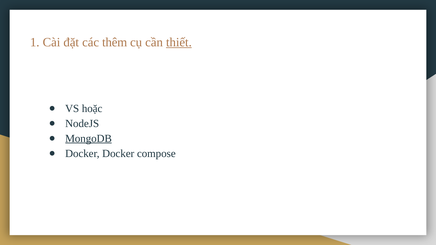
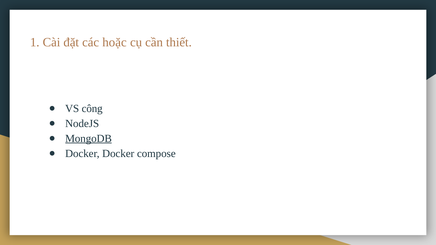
thêm: thêm -> hoặc
thiết underline: present -> none
hoặc: hoặc -> công
